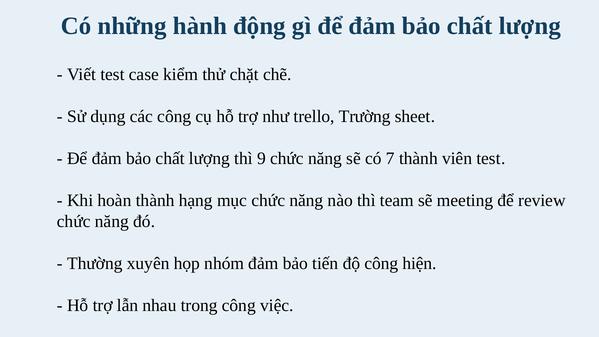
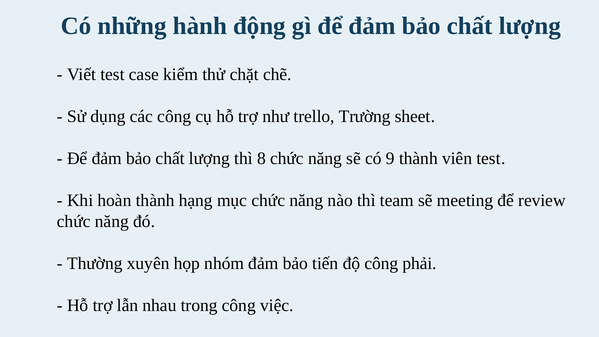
9: 9 -> 8
7: 7 -> 9
hiện: hiện -> phải
